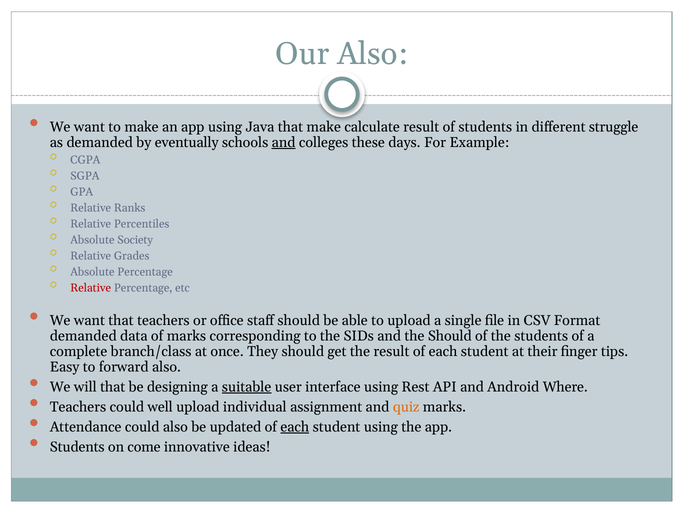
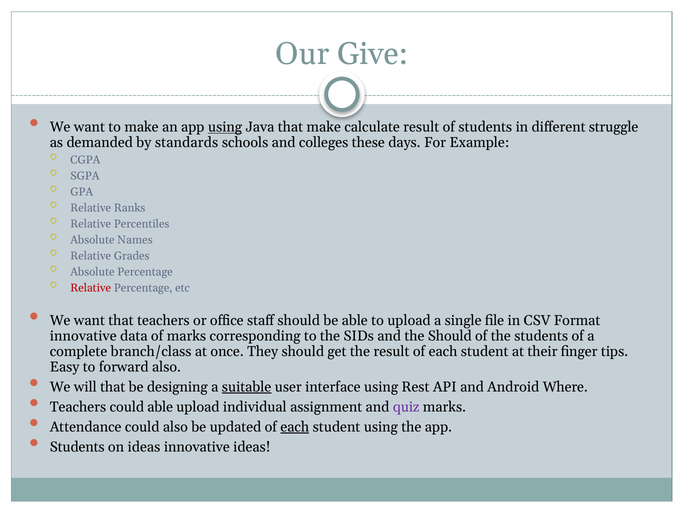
Our Also: Also -> Give
using at (225, 127) underline: none -> present
eventually: eventually -> standards
and at (284, 143) underline: present -> none
Society: Society -> Names
demanded at (83, 336): demanded -> innovative
could well: well -> able
quiz colour: orange -> purple
on come: come -> ideas
